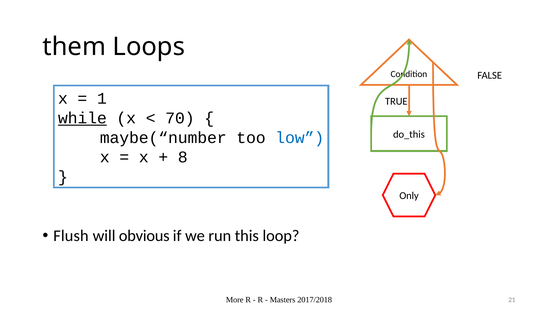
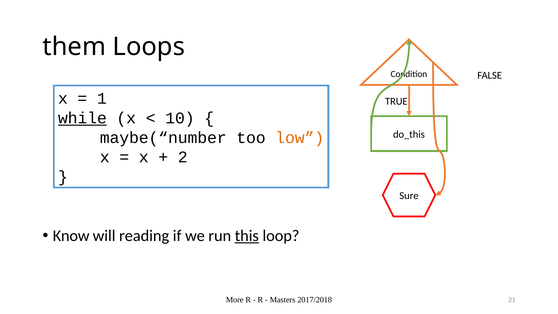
70: 70 -> 10
low colour: blue -> orange
8: 8 -> 2
Only: Only -> Sure
Flush: Flush -> Know
obvious: obvious -> reading
this underline: none -> present
